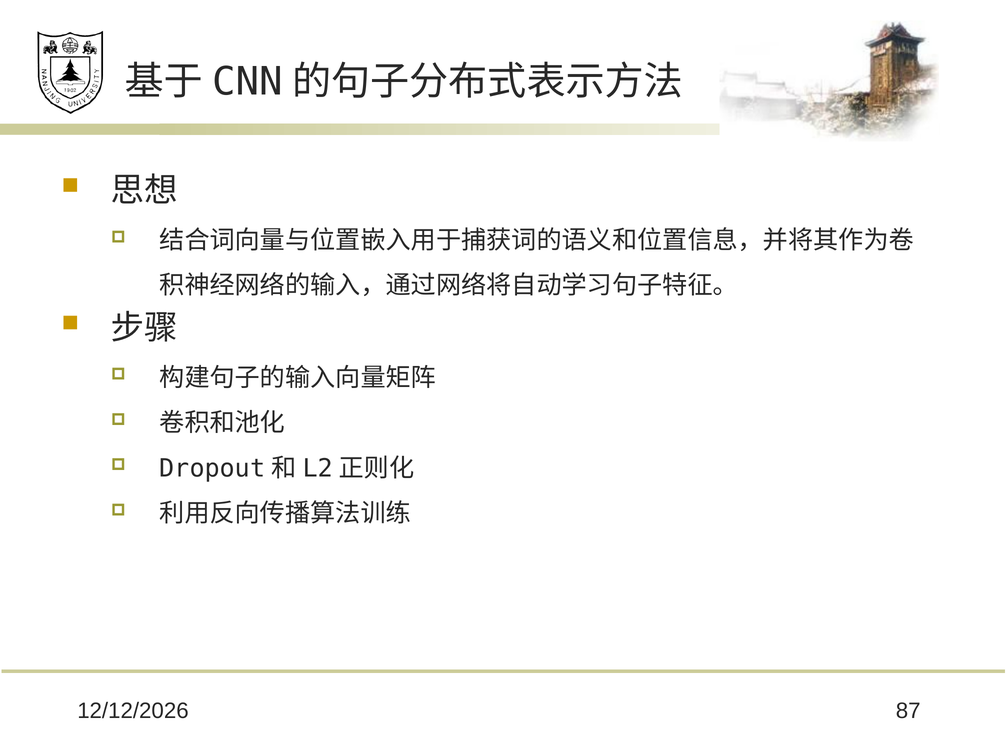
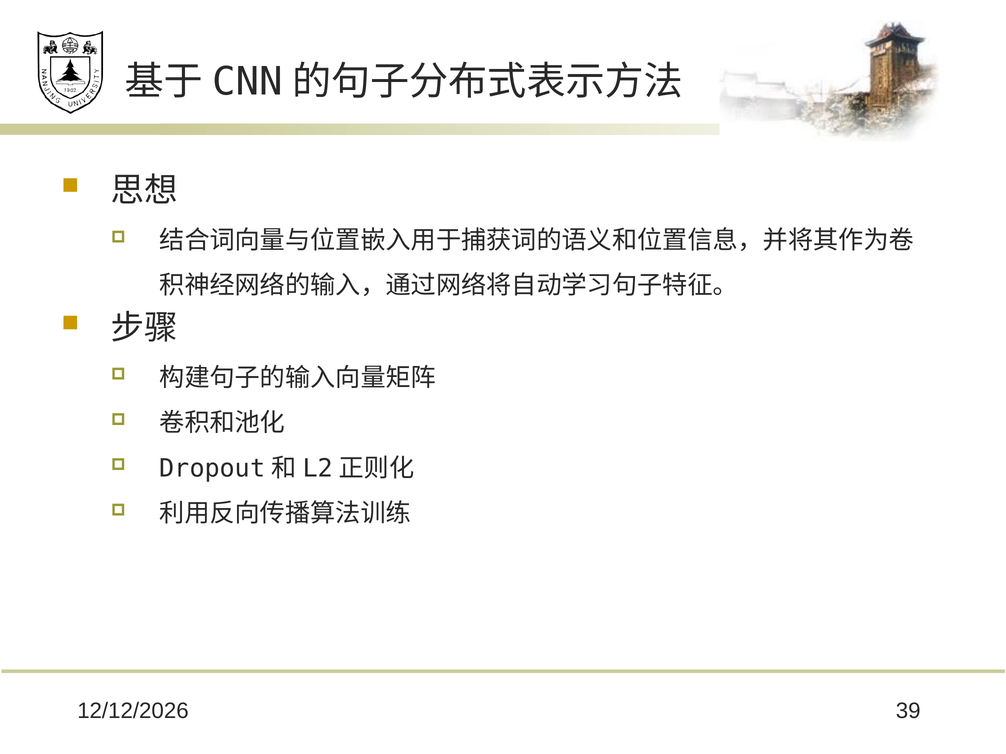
87: 87 -> 39
